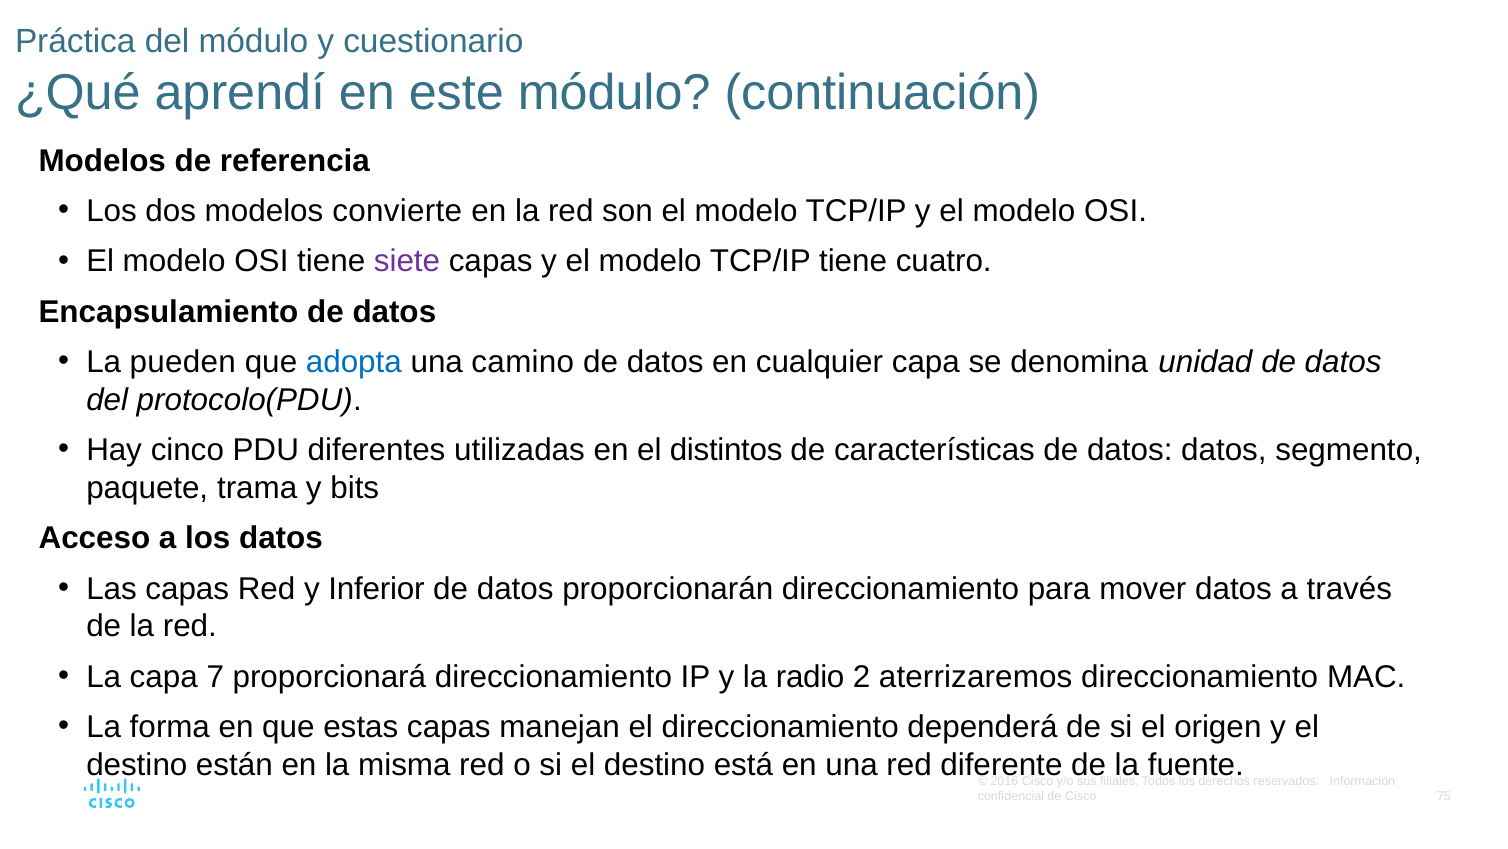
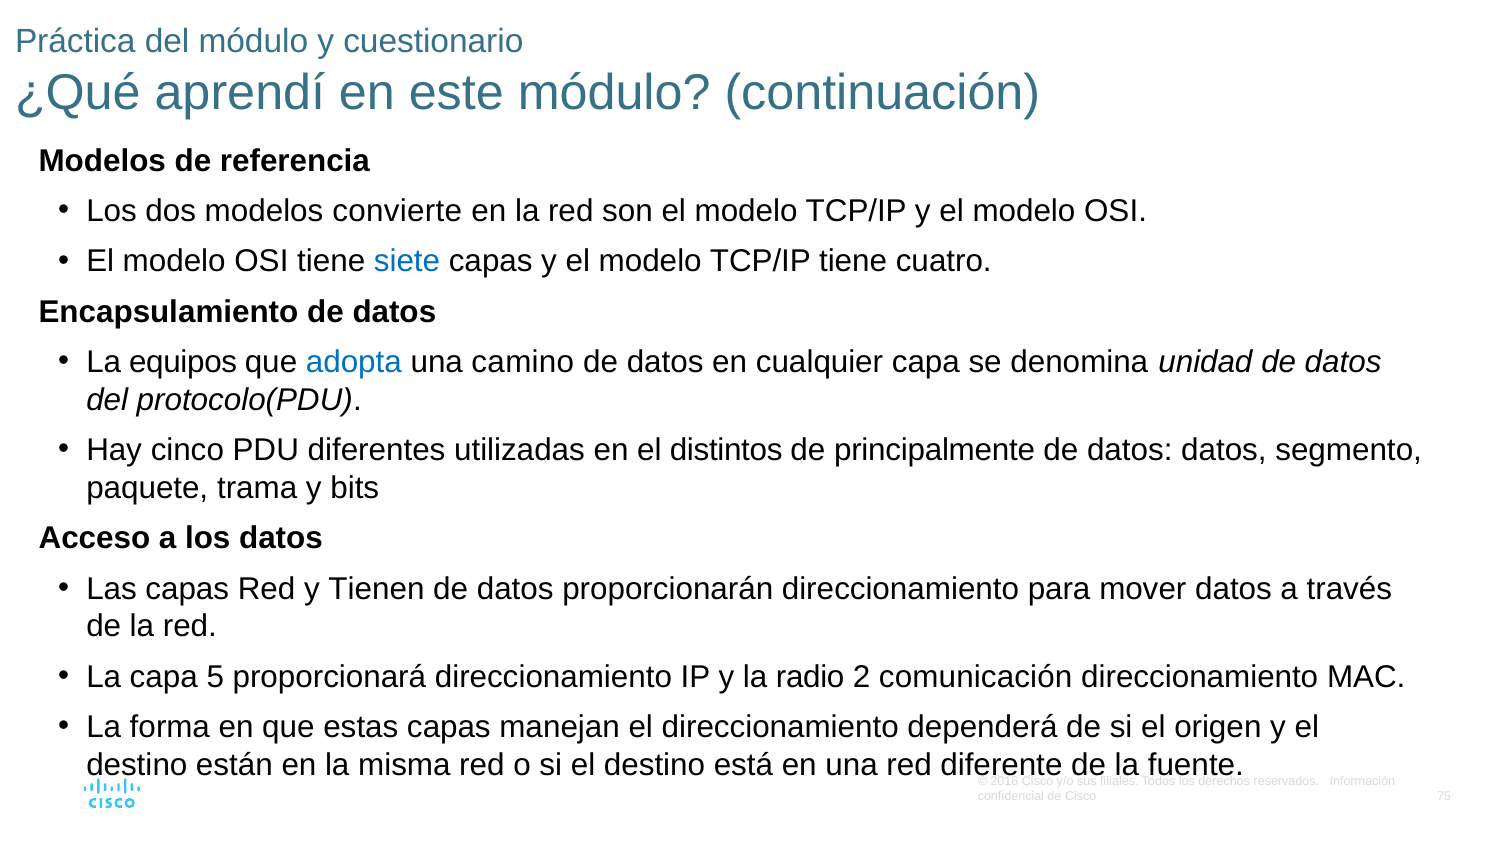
siete colour: purple -> blue
pueden: pueden -> equipos
características: características -> principalmente
Inferior: Inferior -> Tienen
7: 7 -> 5
aterrizaremos: aterrizaremos -> comunicación
